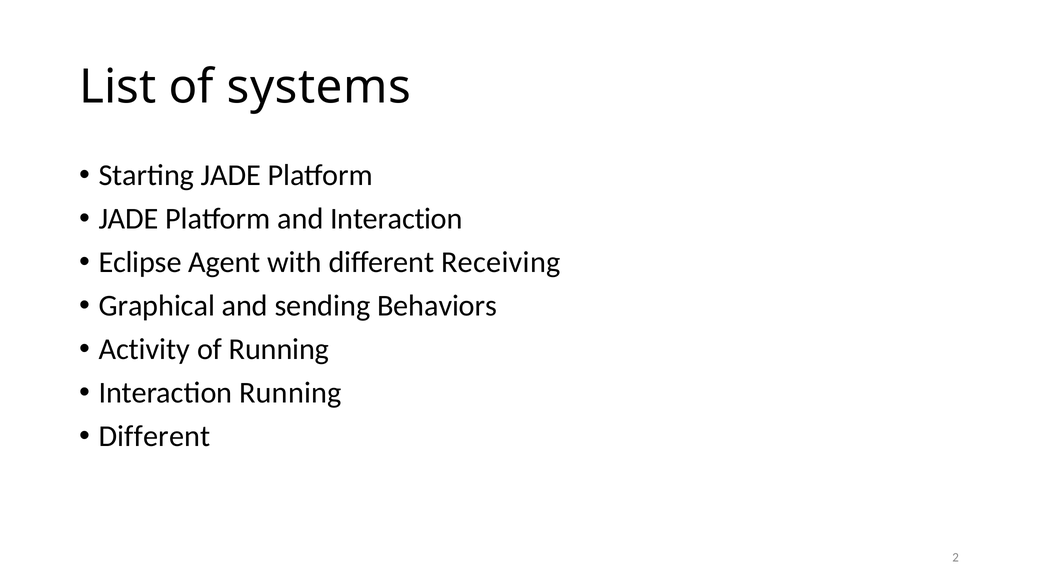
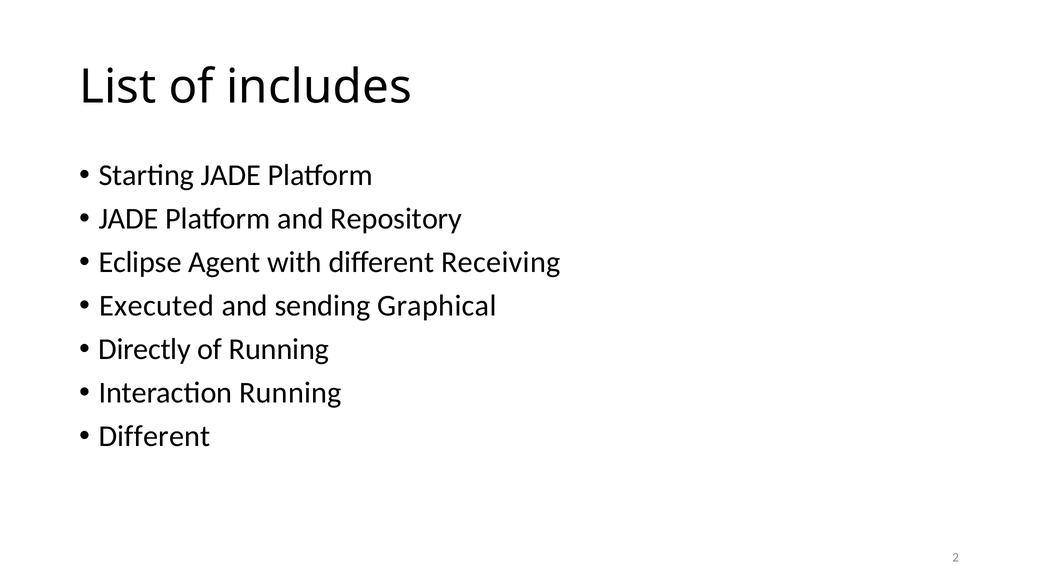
systems: systems -> includes
and Interaction: Interaction -> Repository
Graphical: Graphical -> Executed
Behaviors: Behaviors -> Graphical
Activity: Activity -> Directly
